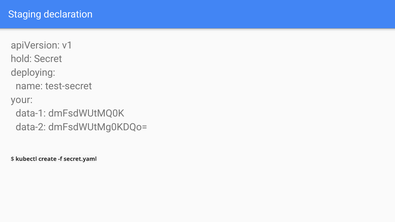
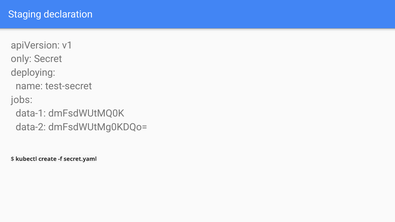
hold: hold -> only
your: your -> jobs
